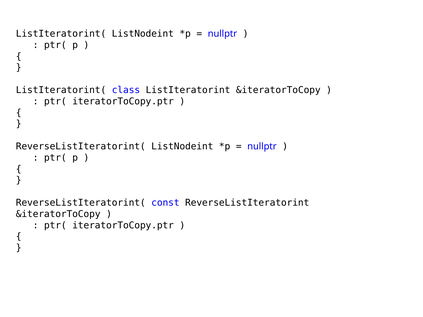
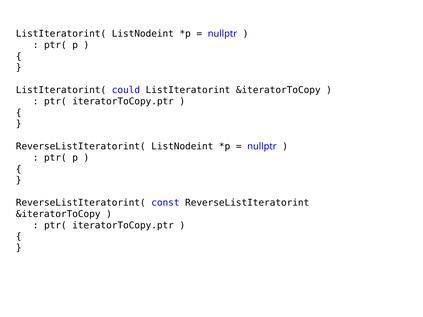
class: class -> could
